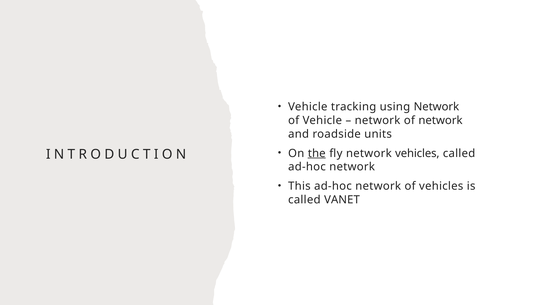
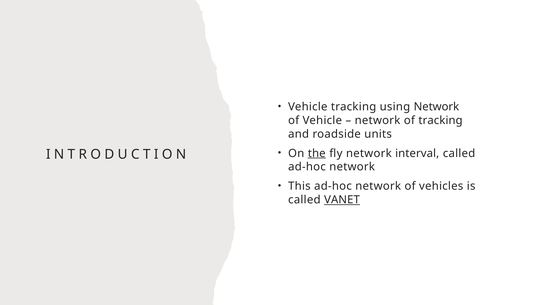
of network: network -> tracking
network vehicles: vehicles -> interval
VANET underline: none -> present
